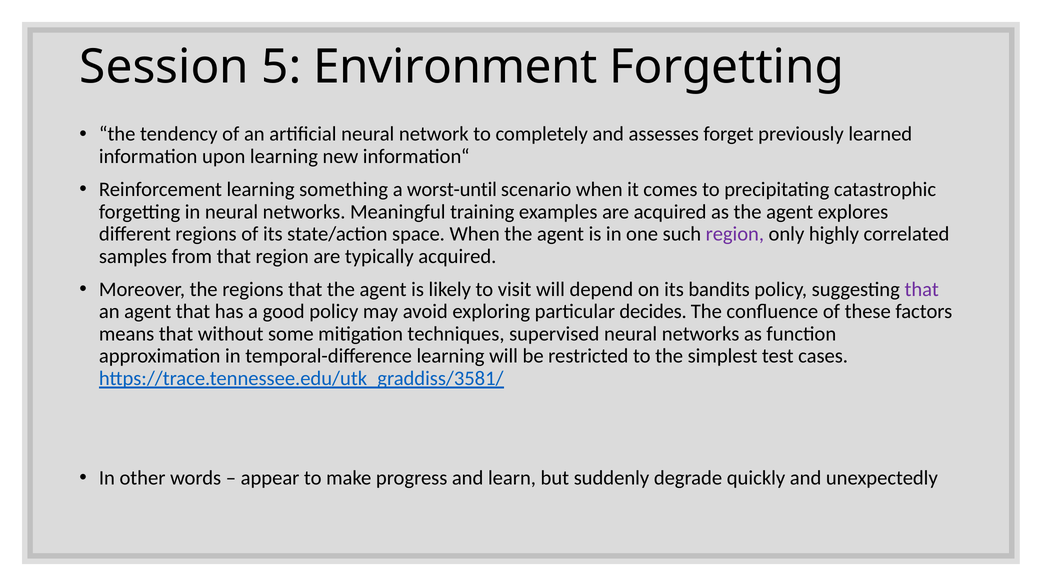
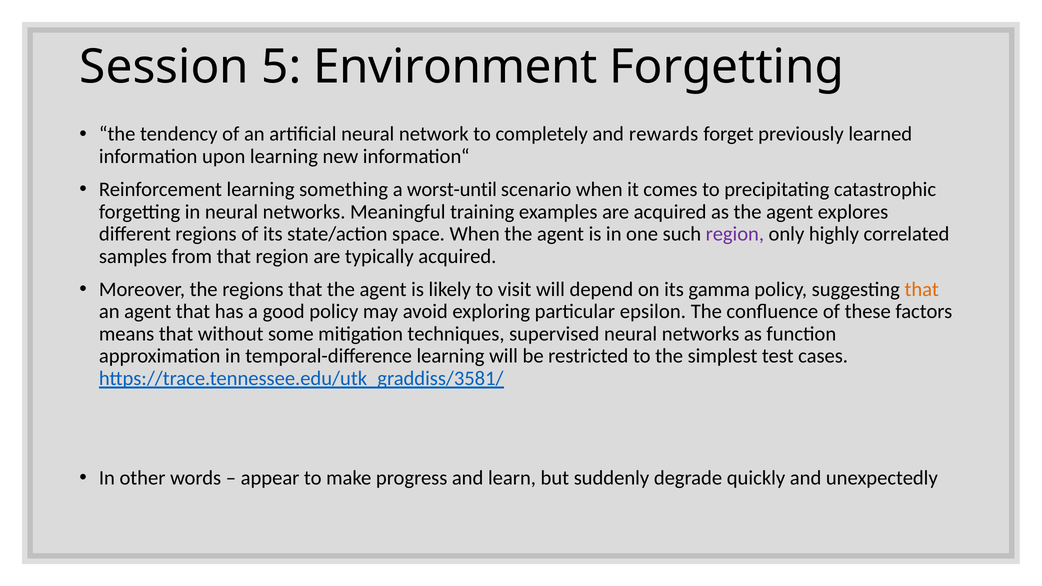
assesses: assesses -> rewards
bandits: bandits -> gamma
that at (922, 289) colour: purple -> orange
decides: decides -> epsilon
